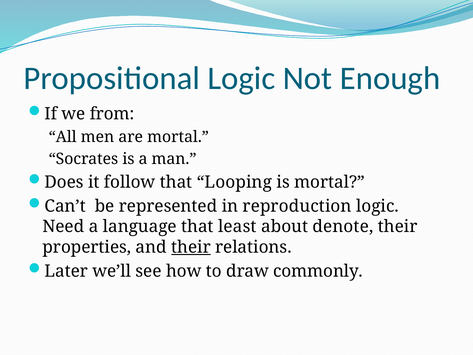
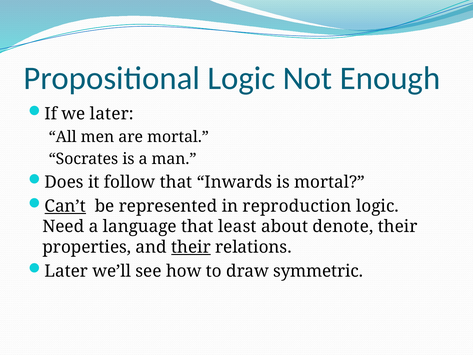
we from: from -> later
Looping: Looping -> Inwards
Can’t underline: none -> present
commonly: commonly -> symmetric
